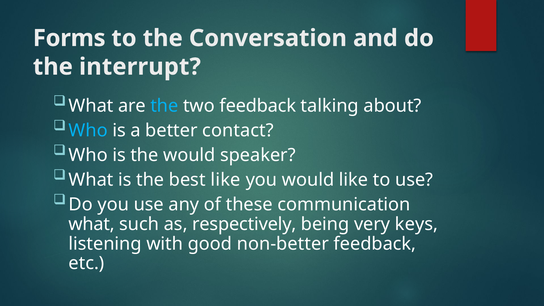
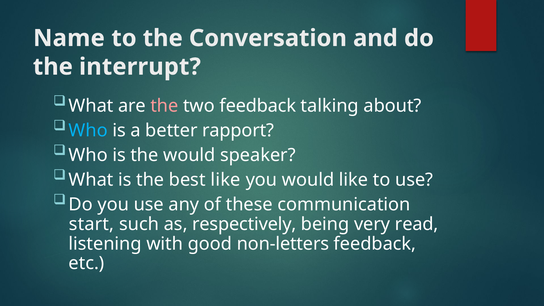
Forms: Forms -> Name
the at (164, 106) colour: light blue -> pink
contact: contact -> rapport
what at (92, 224): what -> start
keys: keys -> read
non-better: non-better -> non-letters
